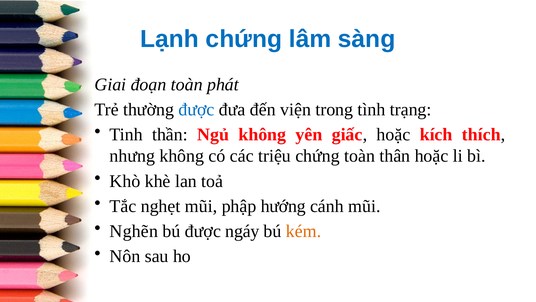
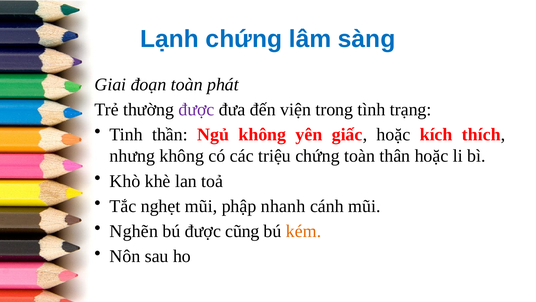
được at (196, 109) colour: blue -> purple
hướng: hướng -> nhanh
ngáy: ngáy -> cũng
